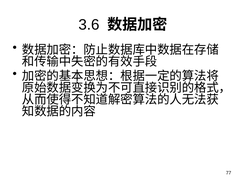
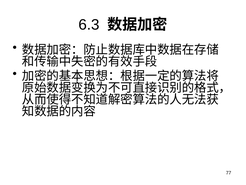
3.6: 3.6 -> 6.3
